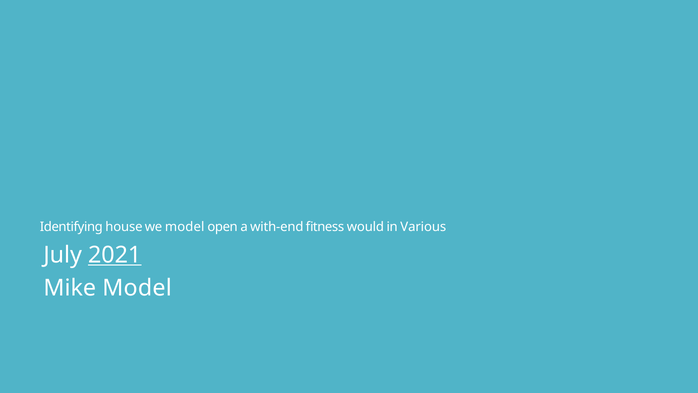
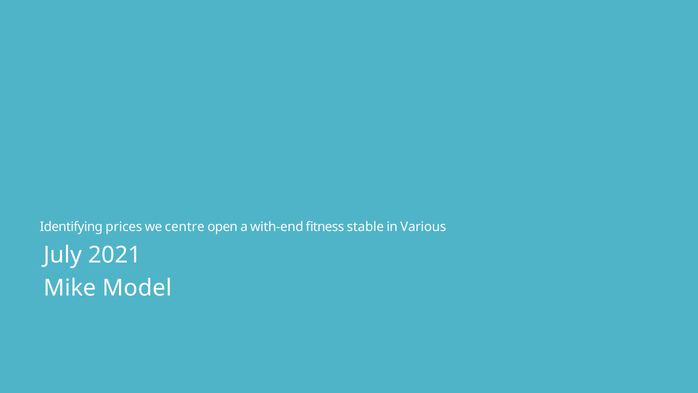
house: house -> prices
we model: model -> centre
would: would -> stable
2021 underline: present -> none
